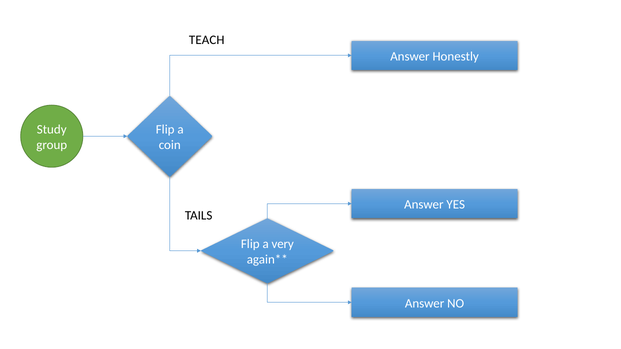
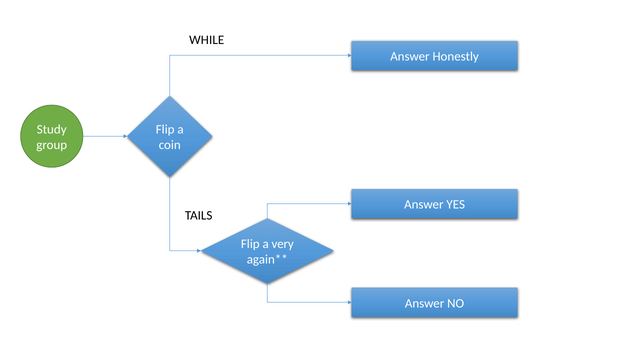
TEACH: TEACH -> WHILE
